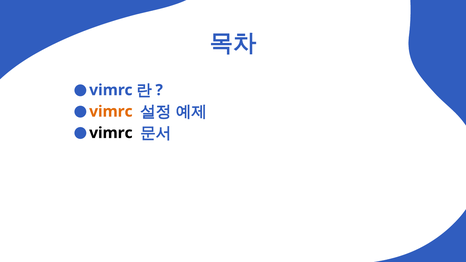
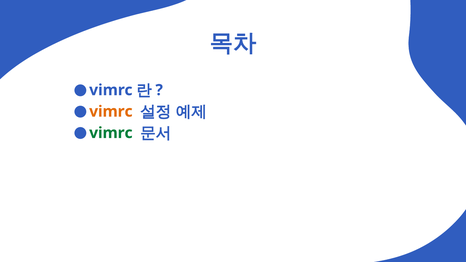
vimrc at (111, 133) colour: black -> green
